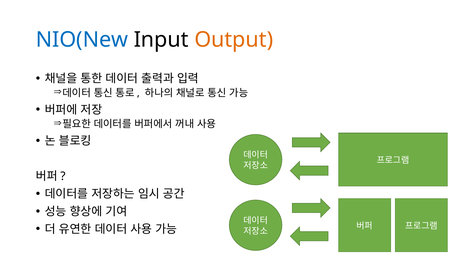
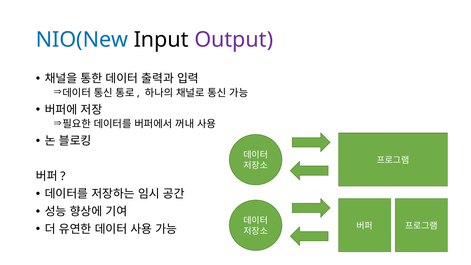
Output colour: orange -> purple
